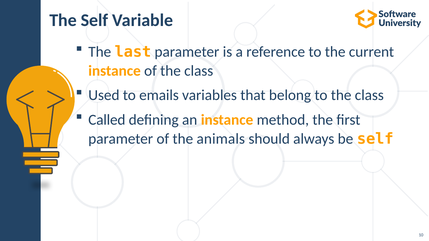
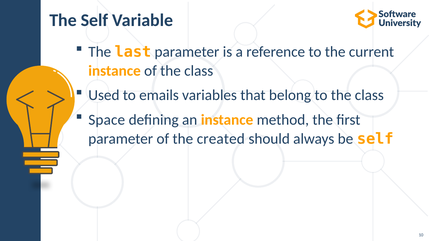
Called: Called -> Space
animals: animals -> created
